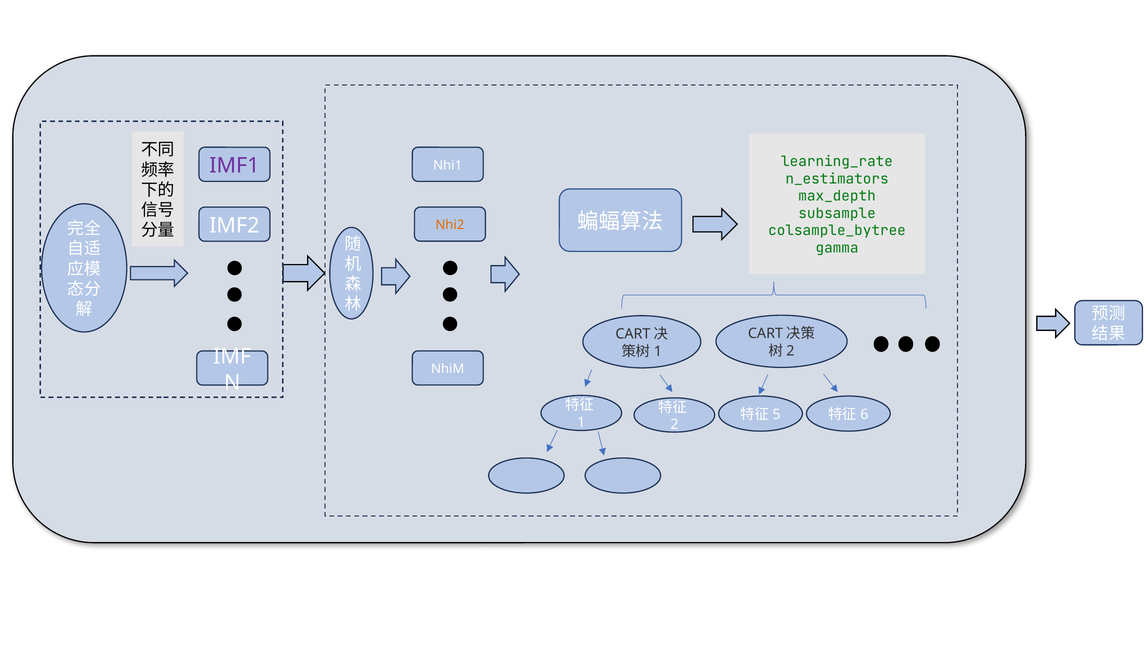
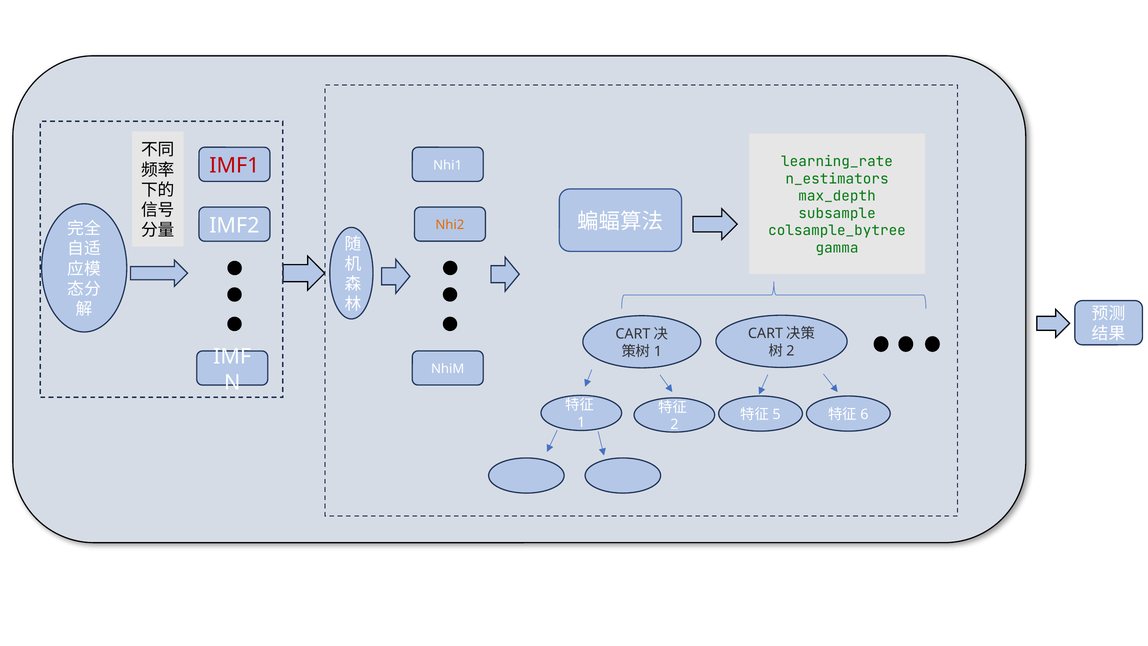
IMF1 colour: purple -> red
